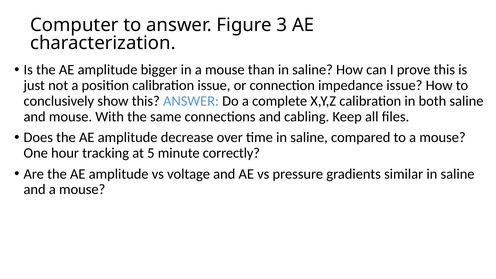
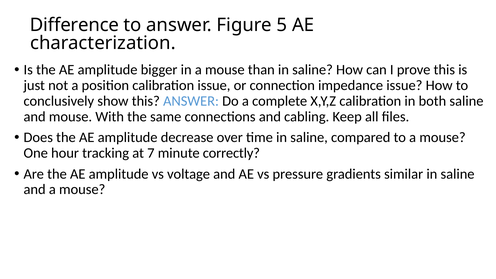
Computer: Computer -> Difference
3: 3 -> 5
5: 5 -> 7
